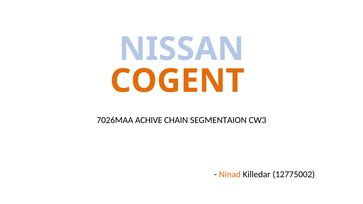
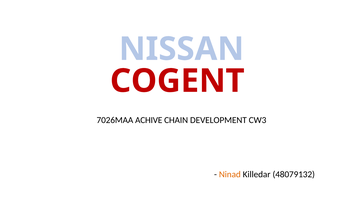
COGENT colour: orange -> red
SEGMENTAION: SEGMENTAION -> DEVELOPMENT
12775002: 12775002 -> 48079132
